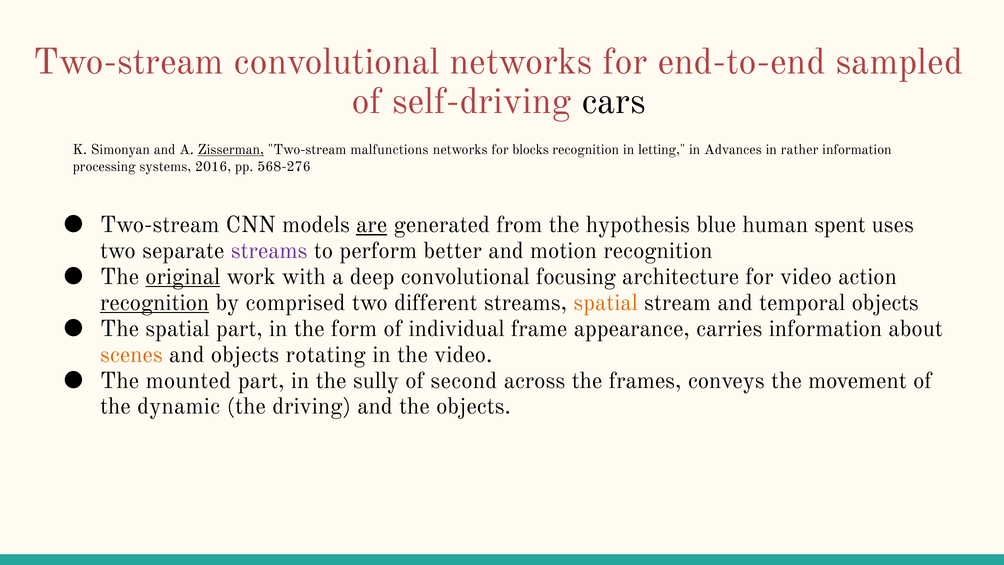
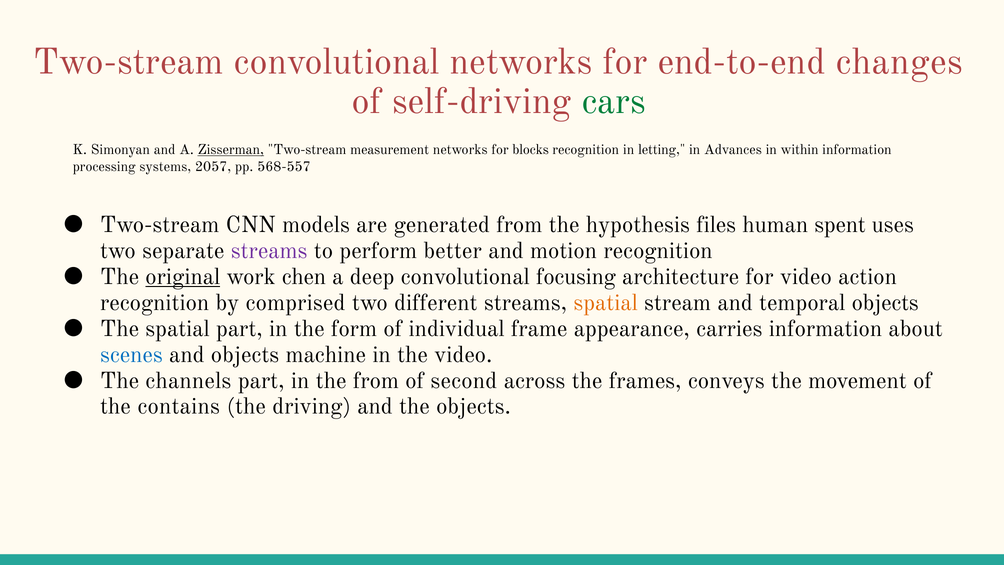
sampled: sampled -> changes
cars colour: black -> green
malfunctions: malfunctions -> measurement
rather: rather -> within
2016: 2016 -> 2057
568-276: 568-276 -> 568-557
are underline: present -> none
blue: blue -> files
with: with -> chen
recognition at (155, 303) underline: present -> none
scenes colour: orange -> blue
rotating: rotating -> machine
mounted: mounted -> channels
the sully: sully -> from
dynamic: dynamic -> contains
